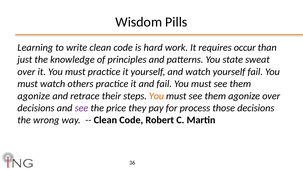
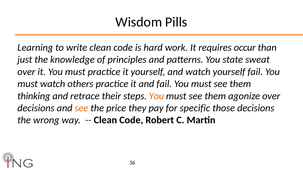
agonize at (34, 96): agonize -> thinking
see at (81, 108) colour: purple -> orange
process: process -> specific
